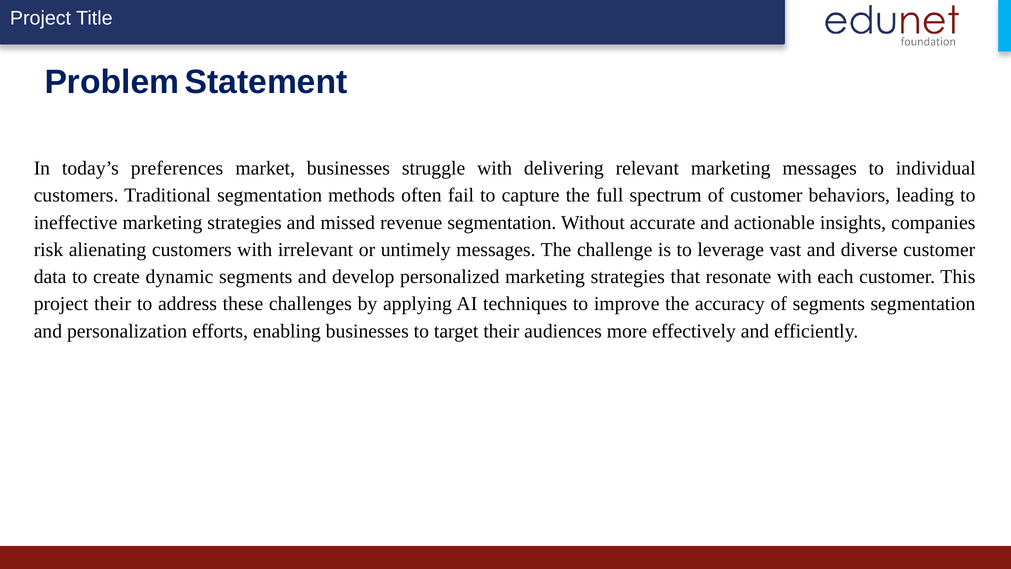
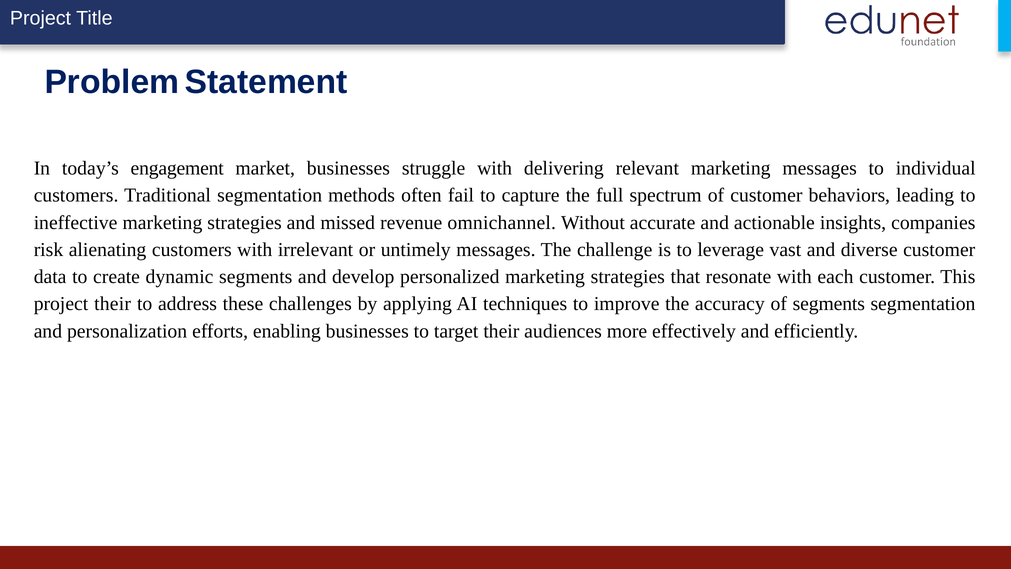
preferences: preferences -> engagement
revenue segmentation: segmentation -> omnichannel
